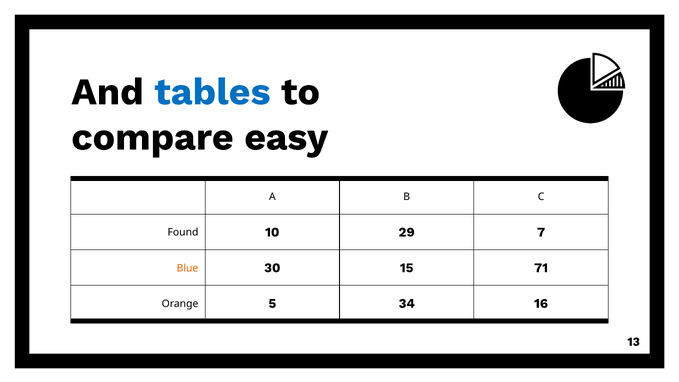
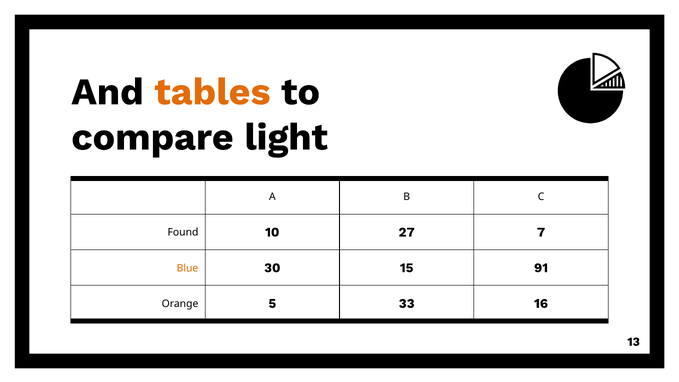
tables colour: blue -> orange
easy: easy -> light
29: 29 -> 27
71: 71 -> 91
34: 34 -> 33
